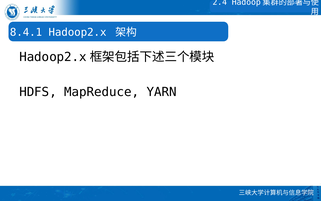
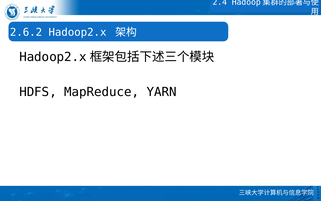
8.4.1: 8.4.1 -> 2.6.2
